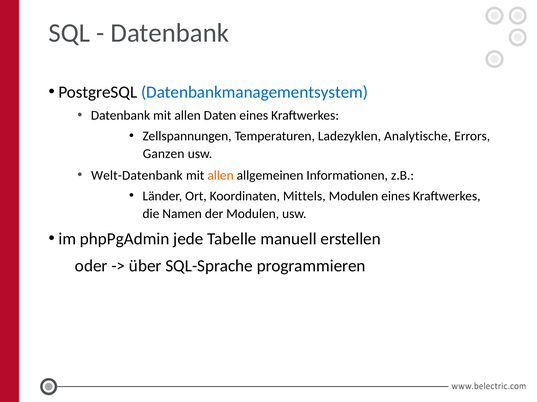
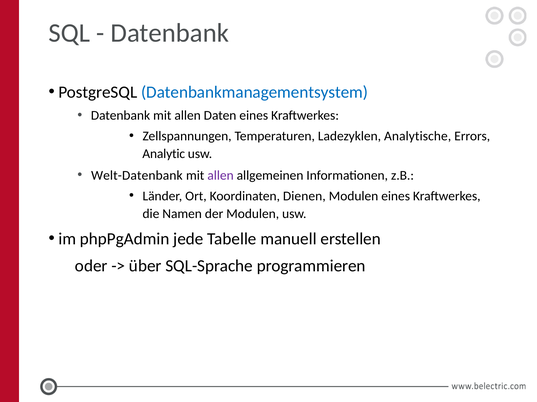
Ganzen: Ganzen -> Analytic
allen at (221, 176) colour: orange -> purple
Mittels: Mittels -> Dienen
